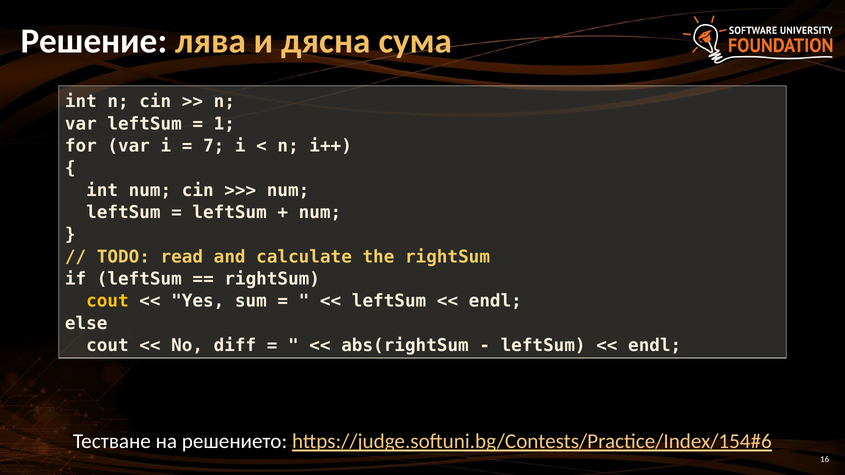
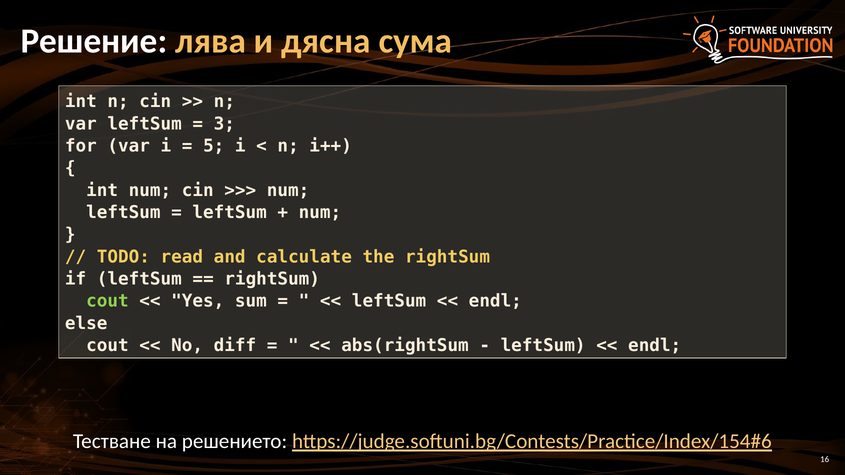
1: 1 -> 3
7: 7 -> 5
cout at (107, 301) colour: yellow -> light green
